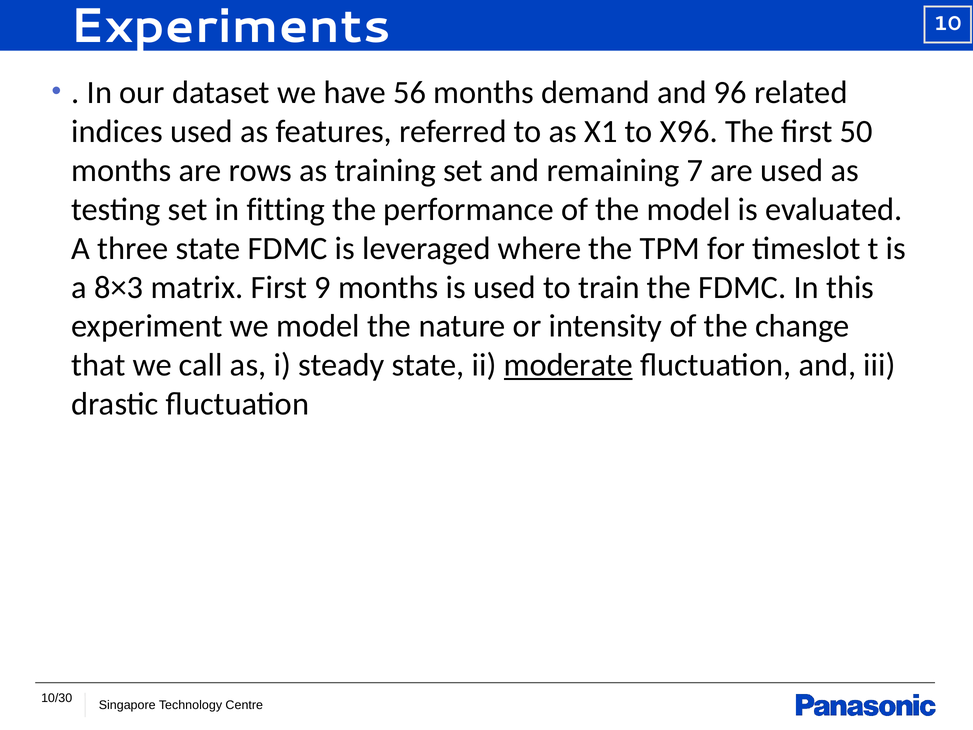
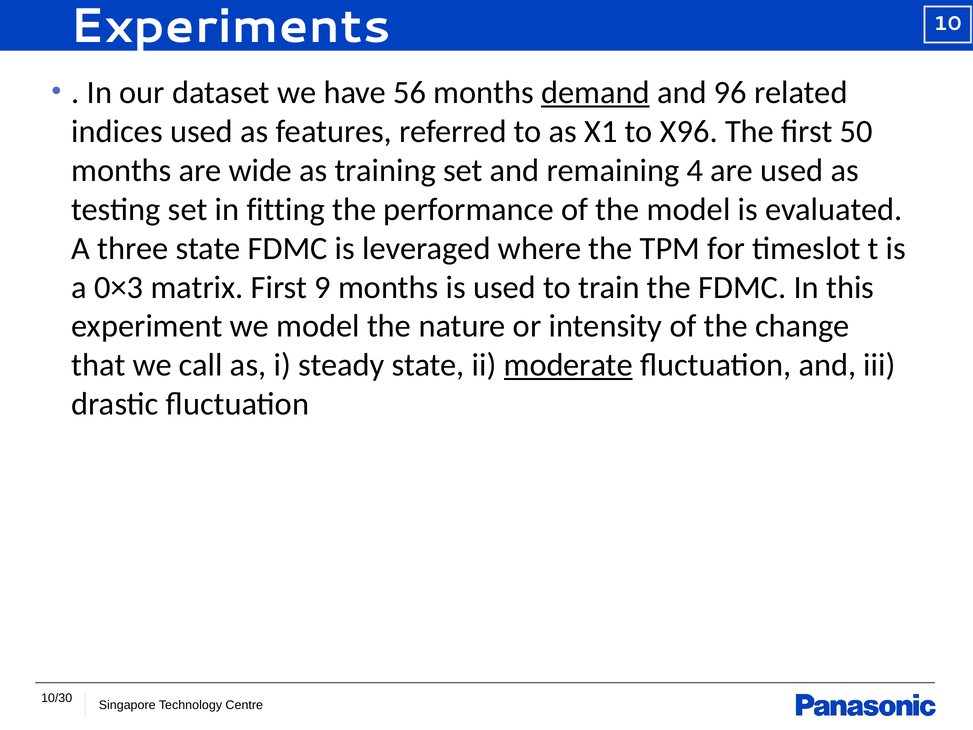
demand underline: none -> present
rows: rows -> wide
7: 7 -> 4
8×3: 8×3 -> 0×3
